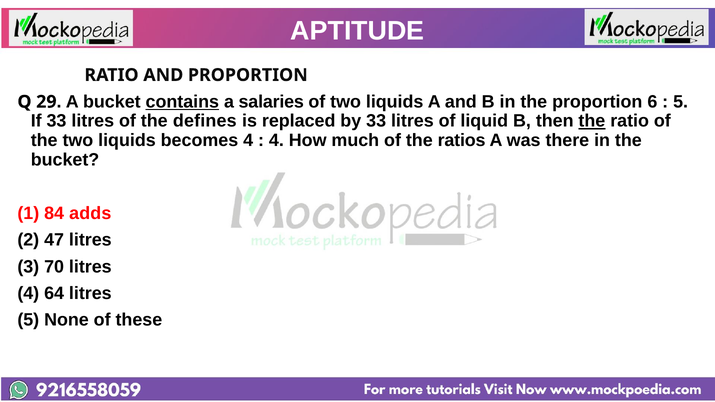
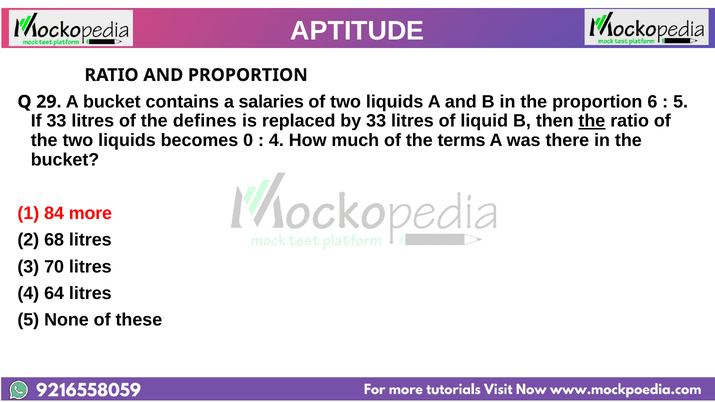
contains underline: present -> none
becomes 4: 4 -> 0
ratios: ratios -> terms
adds: adds -> more
47: 47 -> 68
